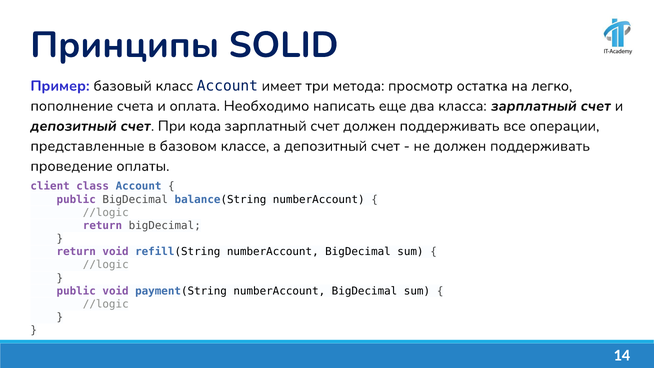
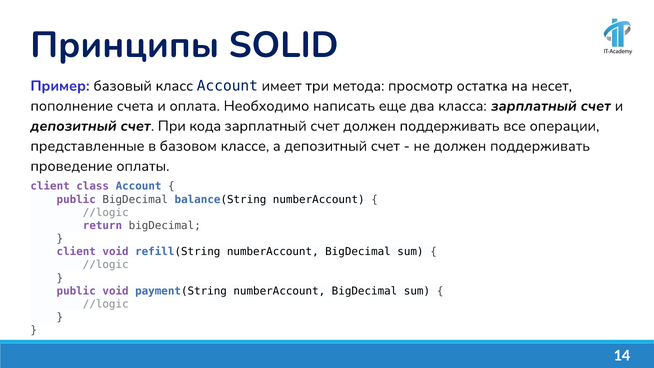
легко: легко -> несет
return at (76, 252): return -> client
